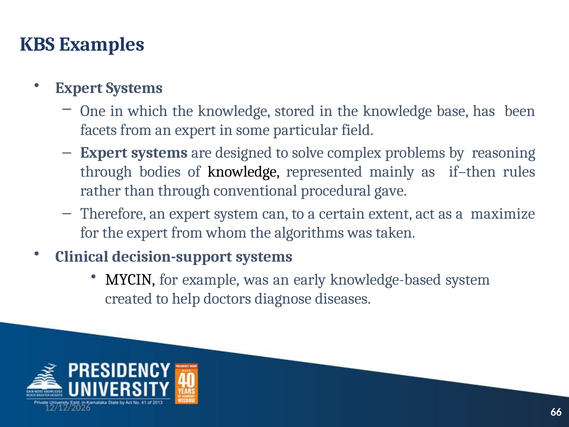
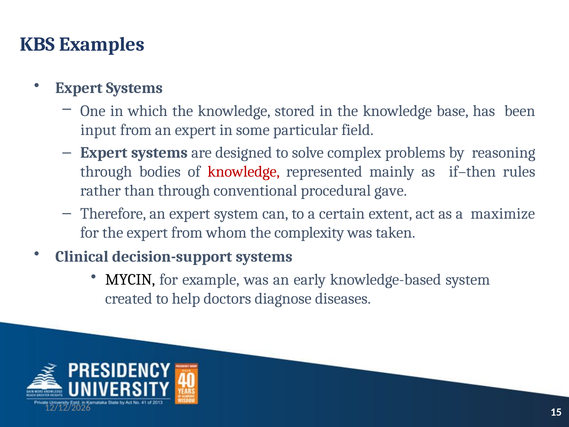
facets: facets -> input
knowledge at (244, 172) colour: black -> red
algorithms: algorithms -> complexity
66: 66 -> 15
